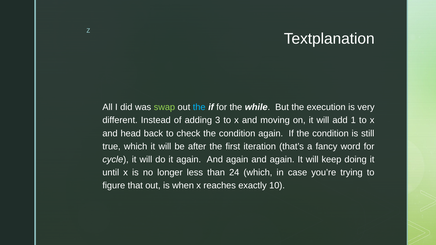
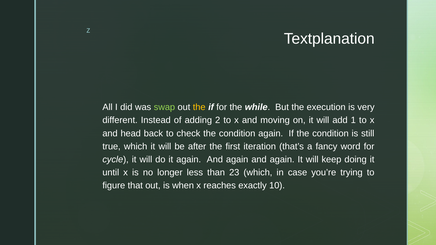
the at (199, 107) colour: light blue -> yellow
3: 3 -> 2
24: 24 -> 23
